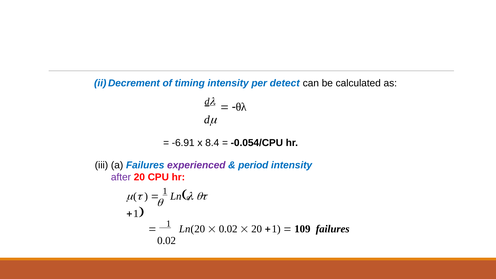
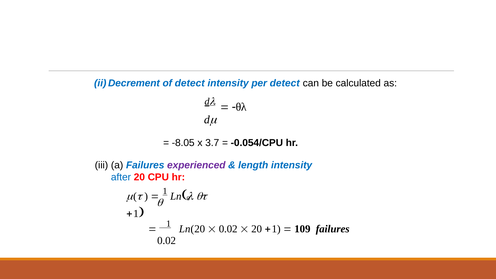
of timing: timing -> detect
-6.91: -6.91 -> -8.05
8.4: 8.4 -> 3.7
period: period -> length
after colour: purple -> blue
